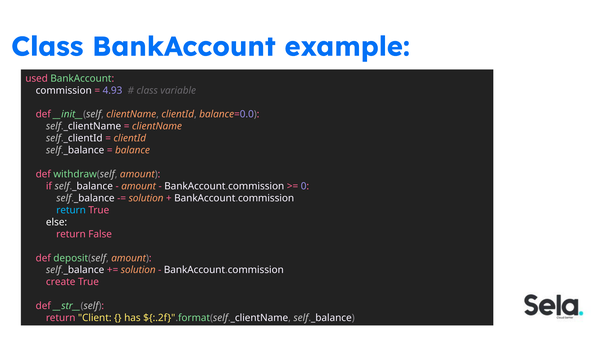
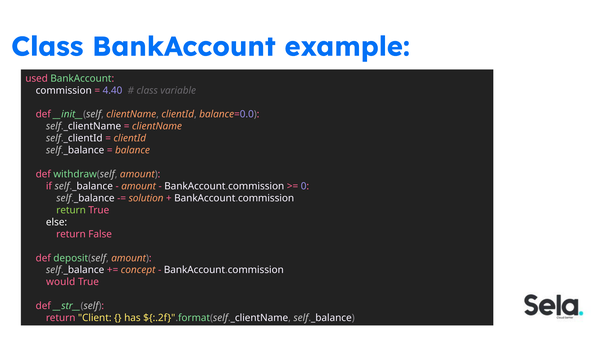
4.93: 4.93 -> 4.40
return at (71, 210) colour: light blue -> light green
solution at (138, 270): solution -> concept
create: create -> would
